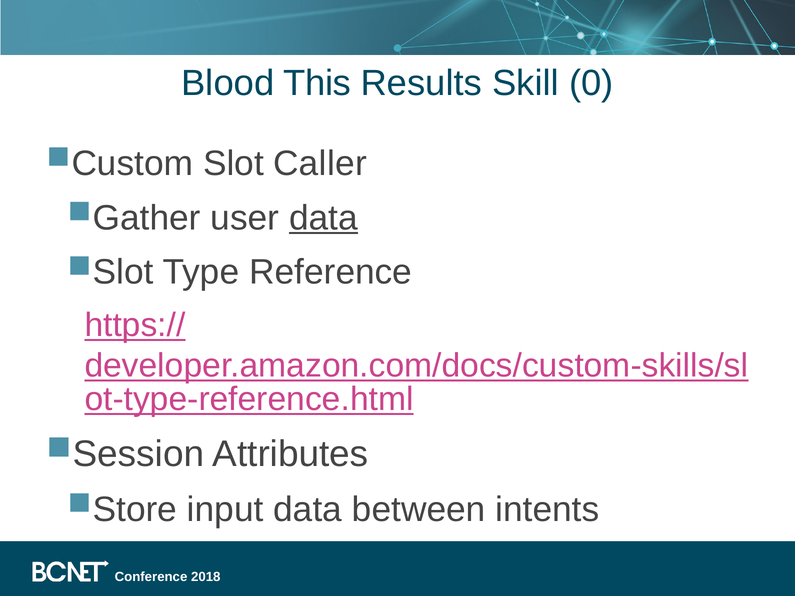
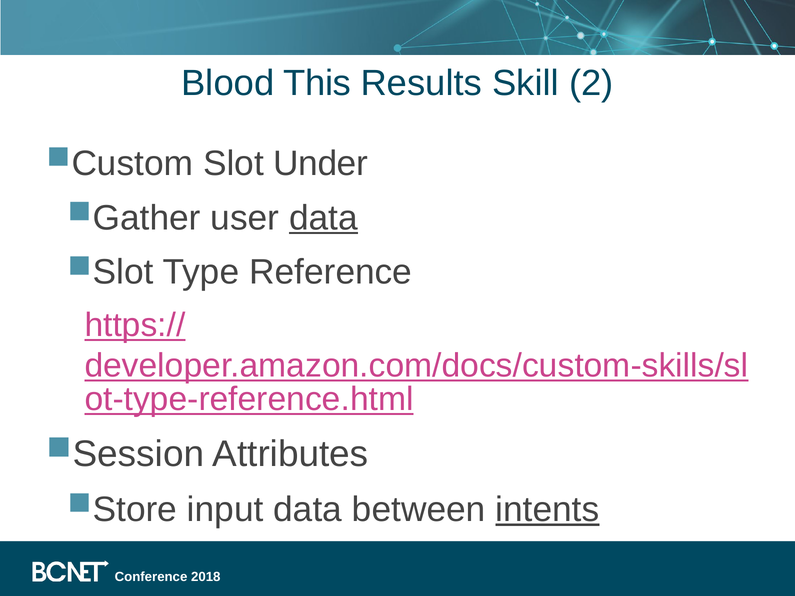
0: 0 -> 2
Caller: Caller -> Under
intents underline: none -> present
